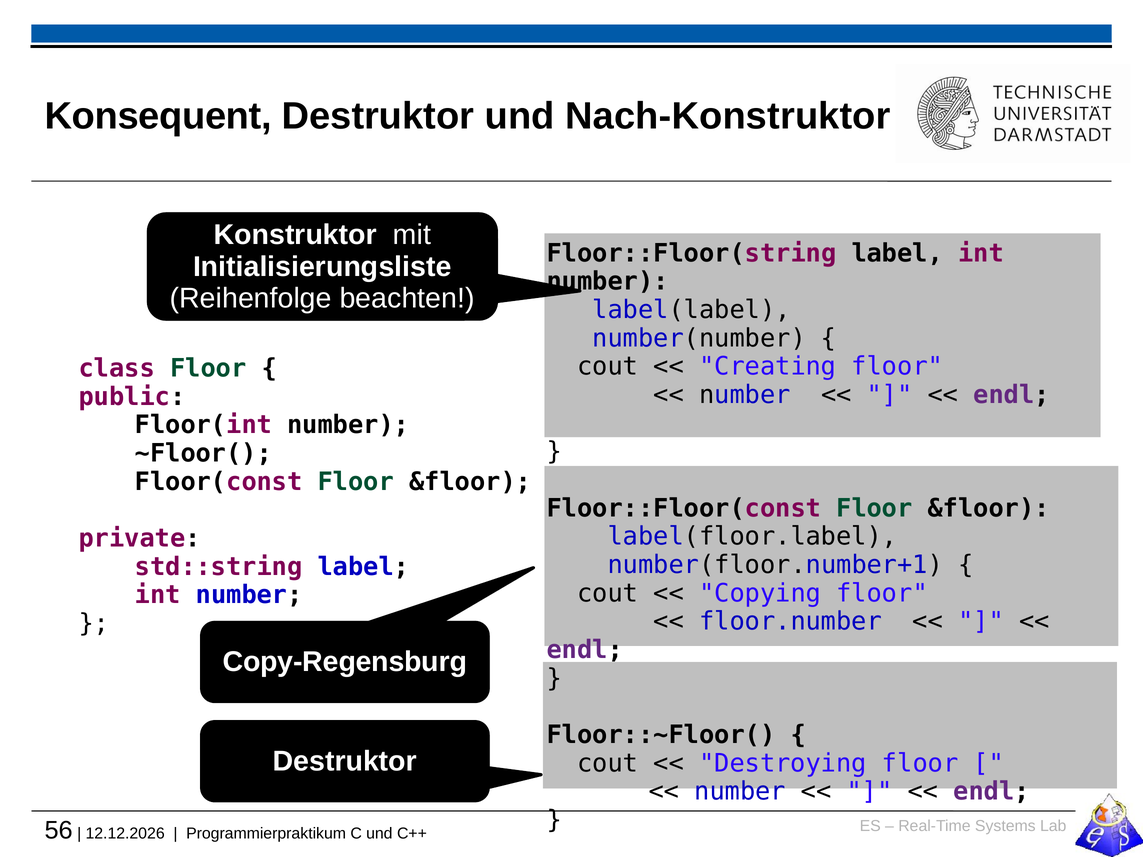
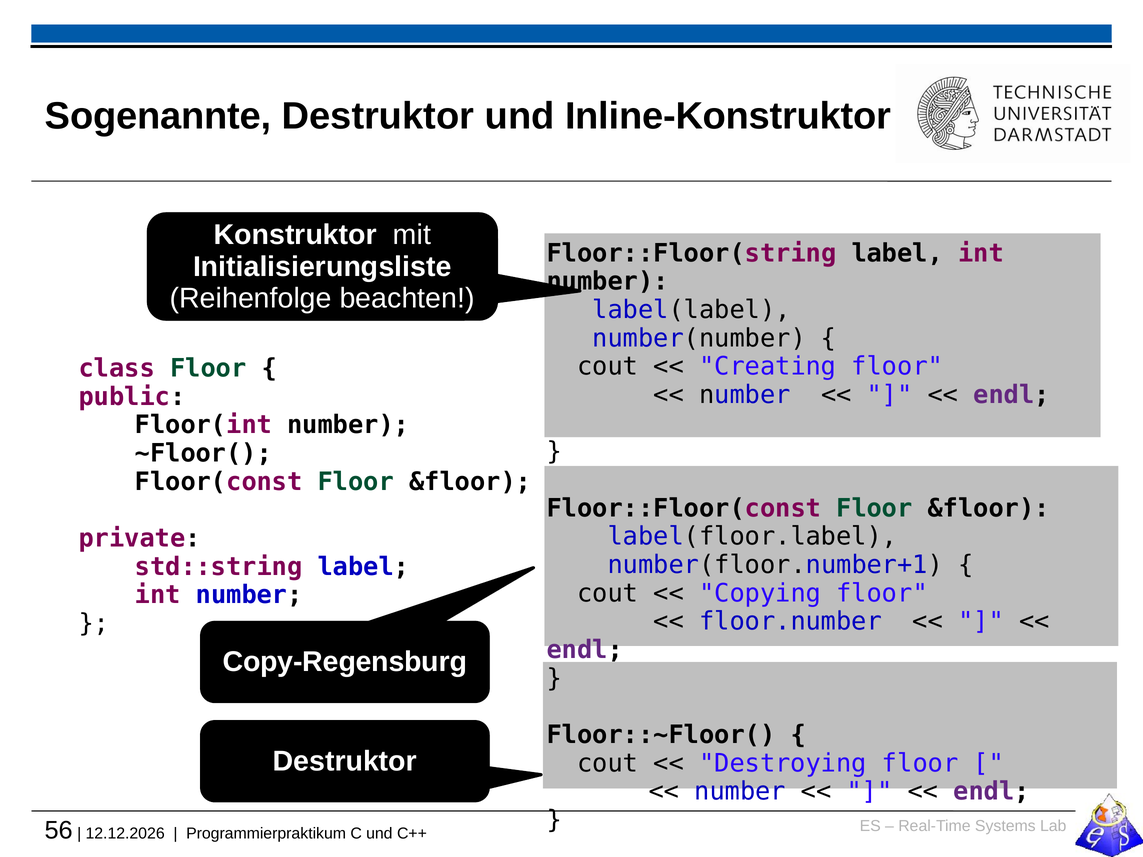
Konsequent: Konsequent -> Sogenannte
Nach-Konstruktor: Nach-Konstruktor -> Inline-Konstruktor
